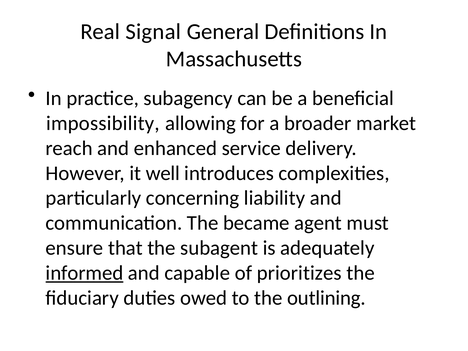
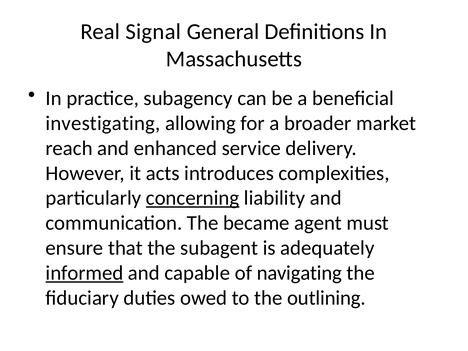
impossibility: impossibility -> investigating
well: well -> acts
concerning underline: none -> present
prioritizes: prioritizes -> navigating
